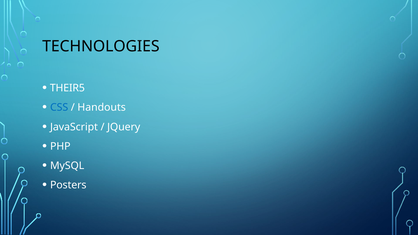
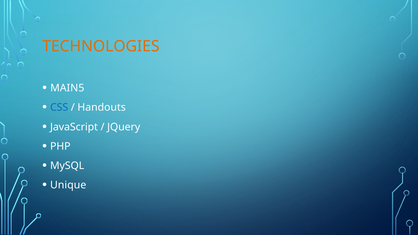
TECHNOLOGIES colour: black -> orange
THEIR5: THEIR5 -> MAIN5
Posters: Posters -> Unique
